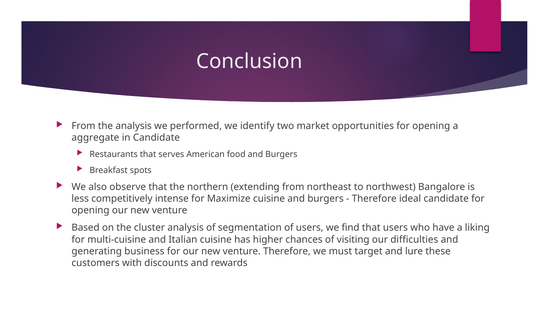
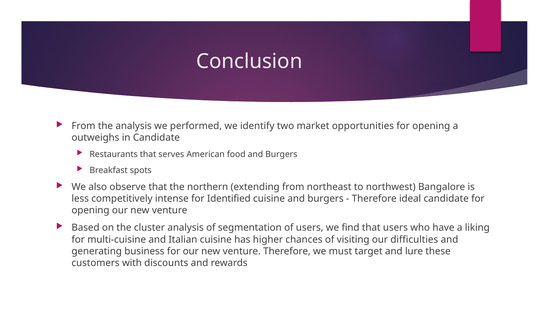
aggregate: aggregate -> outweighs
Maximize: Maximize -> Identified
